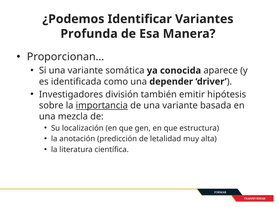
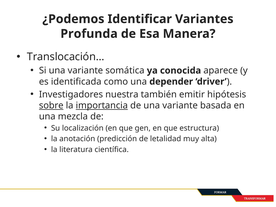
Proporcionan…: Proporcionan… -> Translocación…
división: división -> nuestra
sobre underline: none -> present
